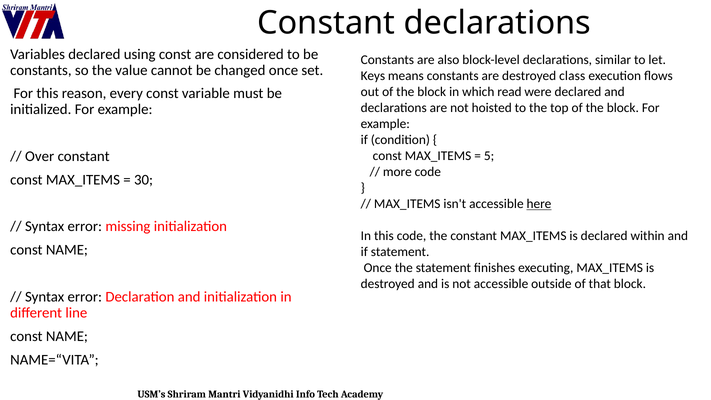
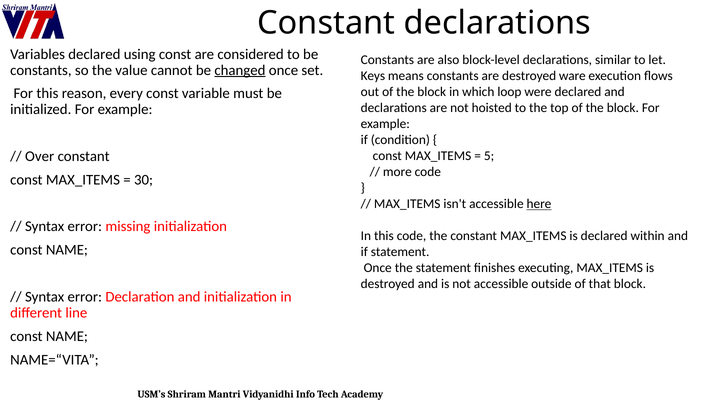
changed underline: none -> present
class: class -> ware
read: read -> loop
